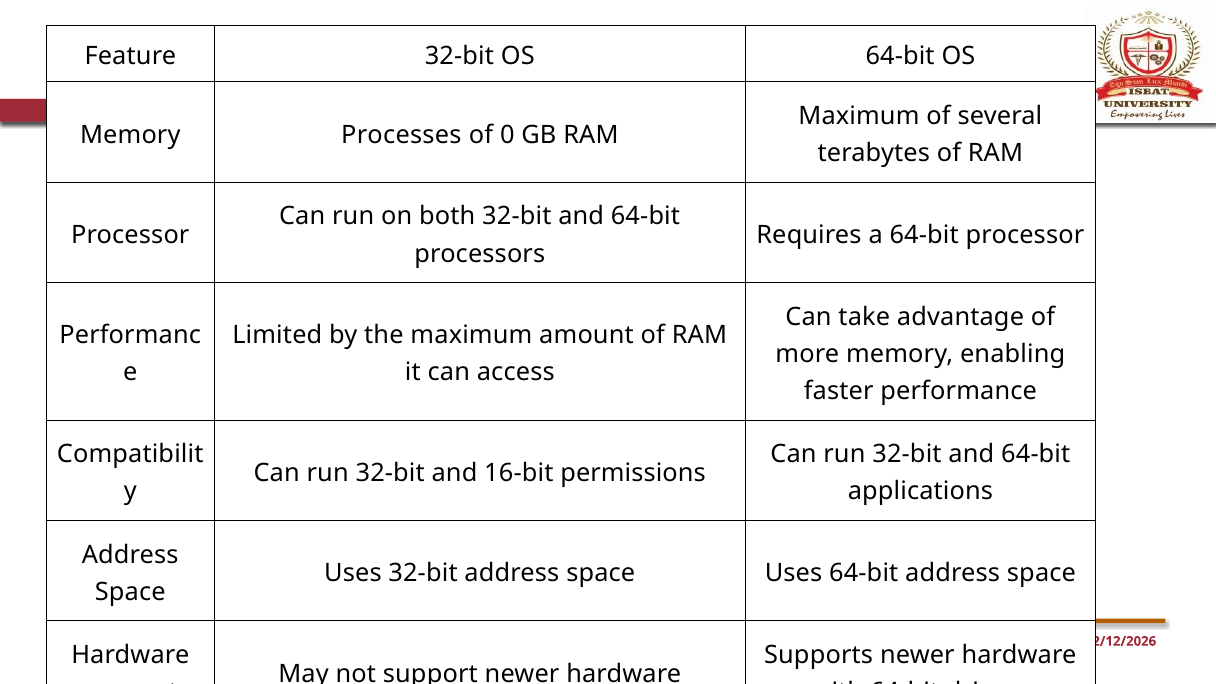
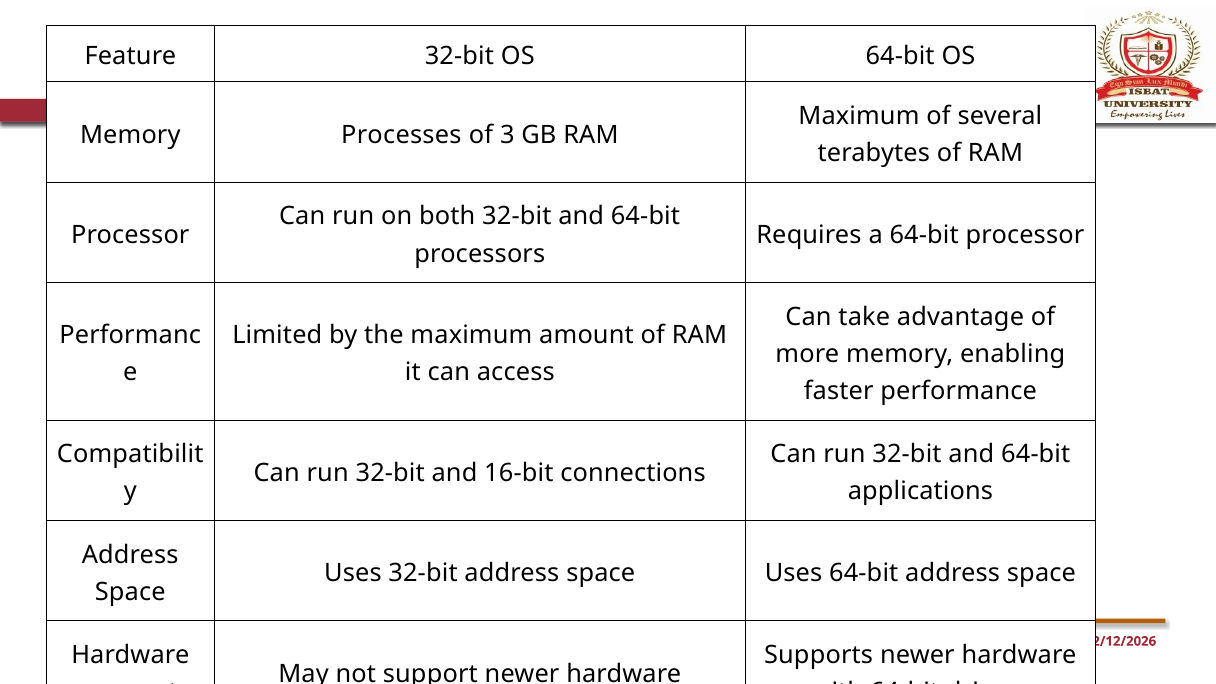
0: 0 -> 3
permissions: permissions -> connections
